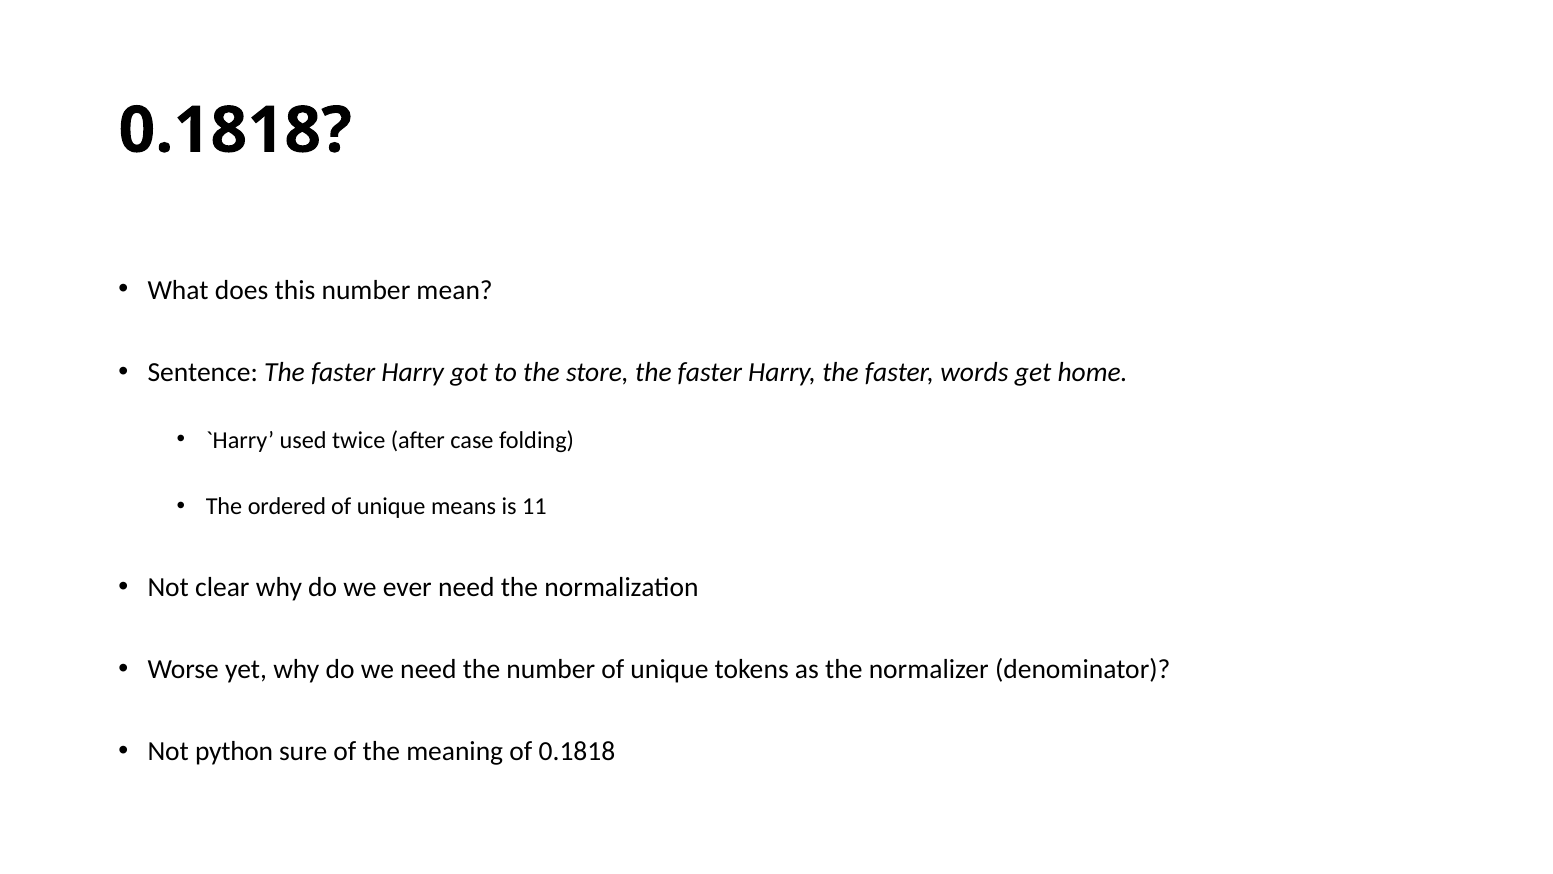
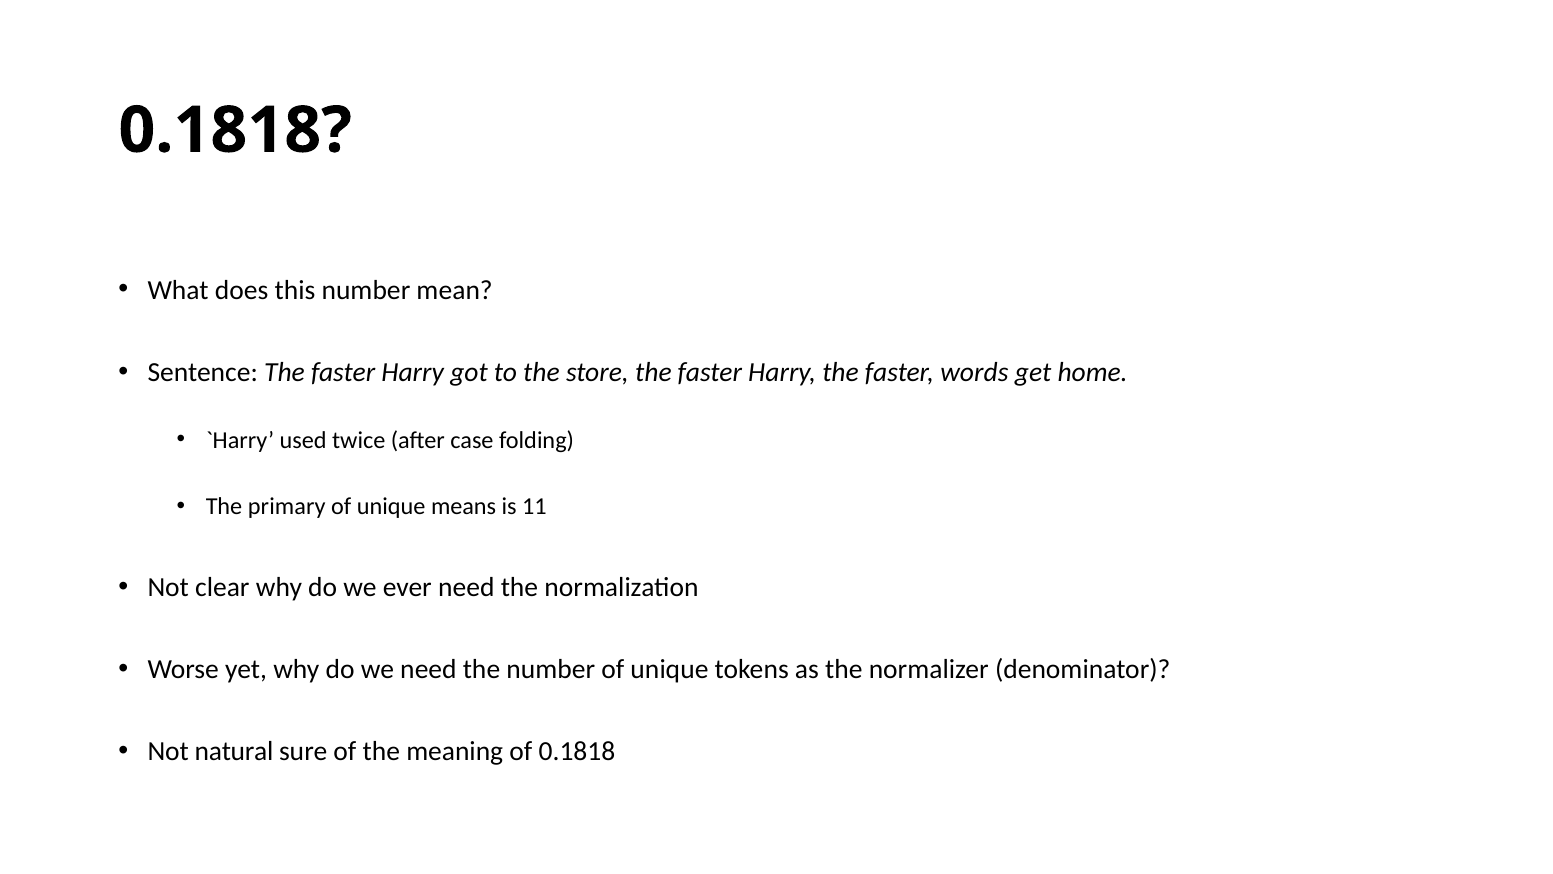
ordered: ordered -> primary
python: python -> natural
